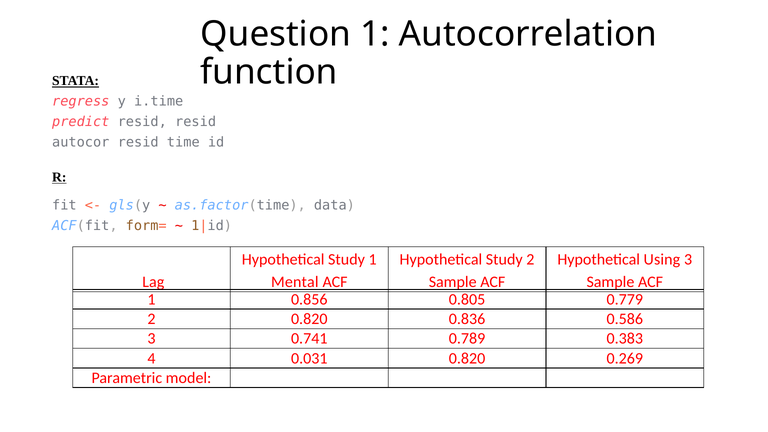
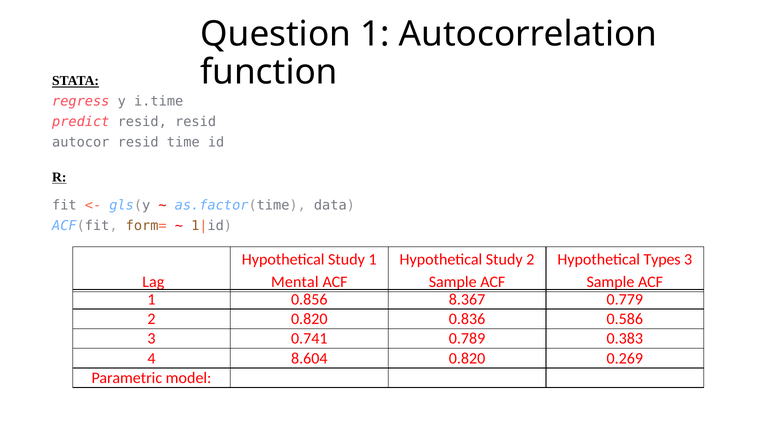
Using: Using -> Types
0.805: 0.805 -> 8.367
0.031: 0.031 -> 8.604
